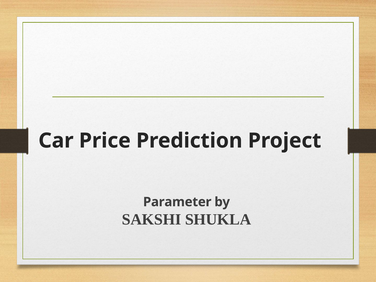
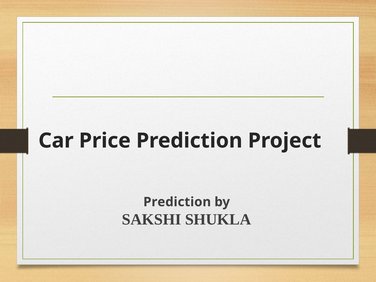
Parameter at (177, 202): Parameter -> Prediction
